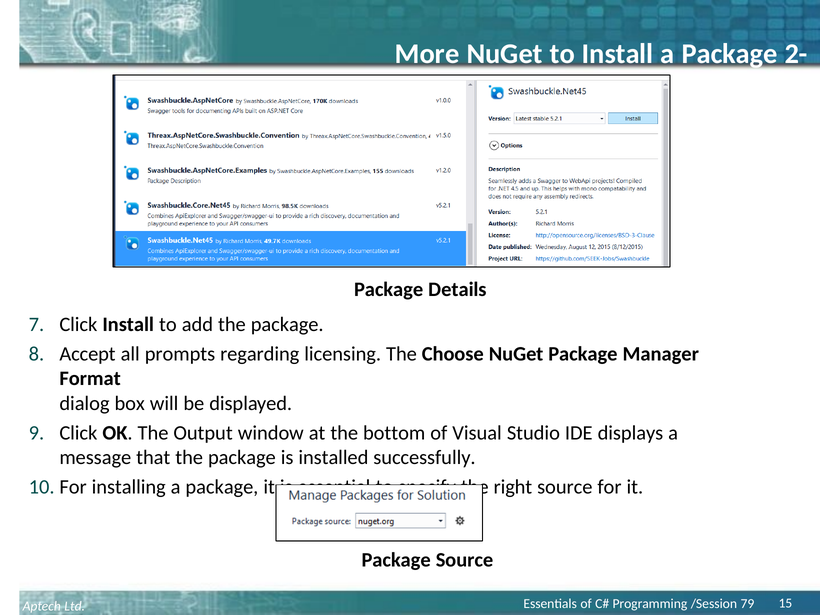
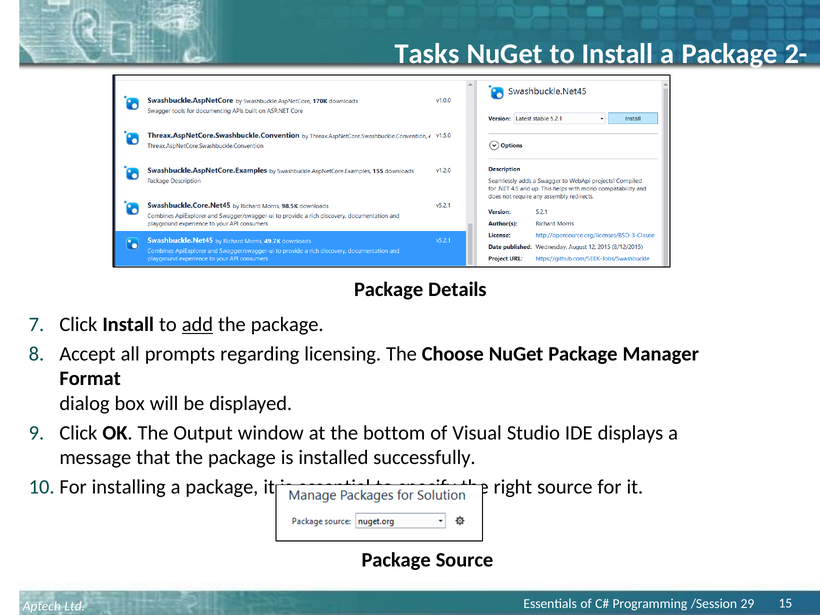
More: More -> Tasks
add underline: none -> present
79: 79 -> 29
